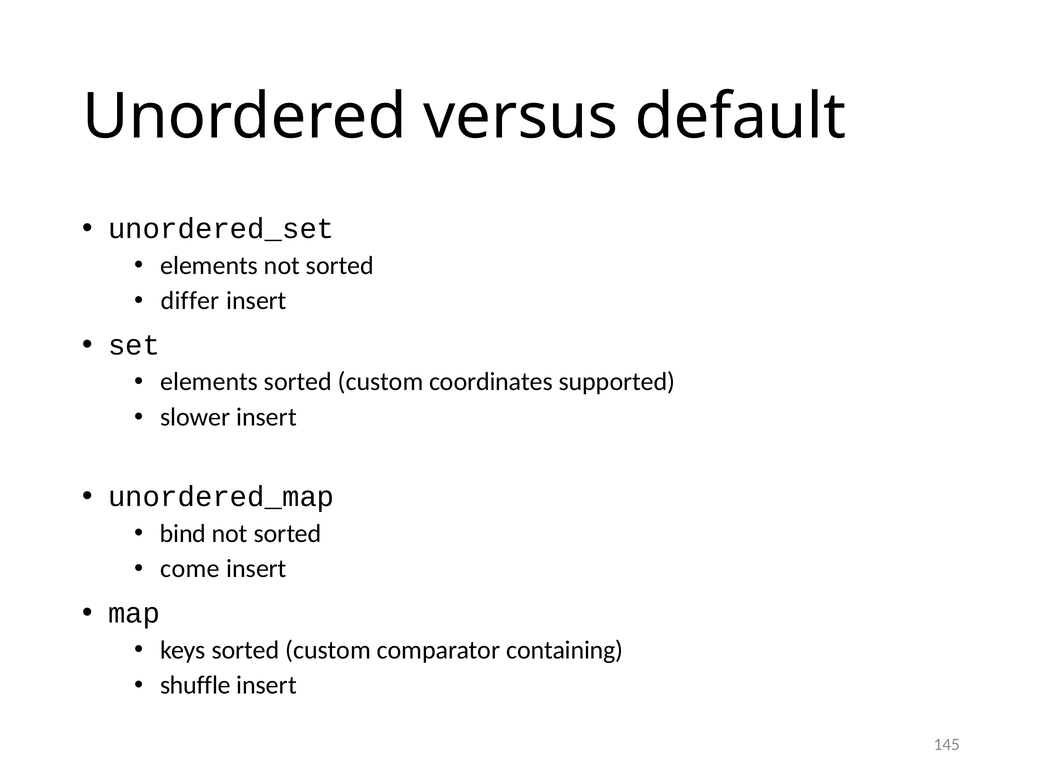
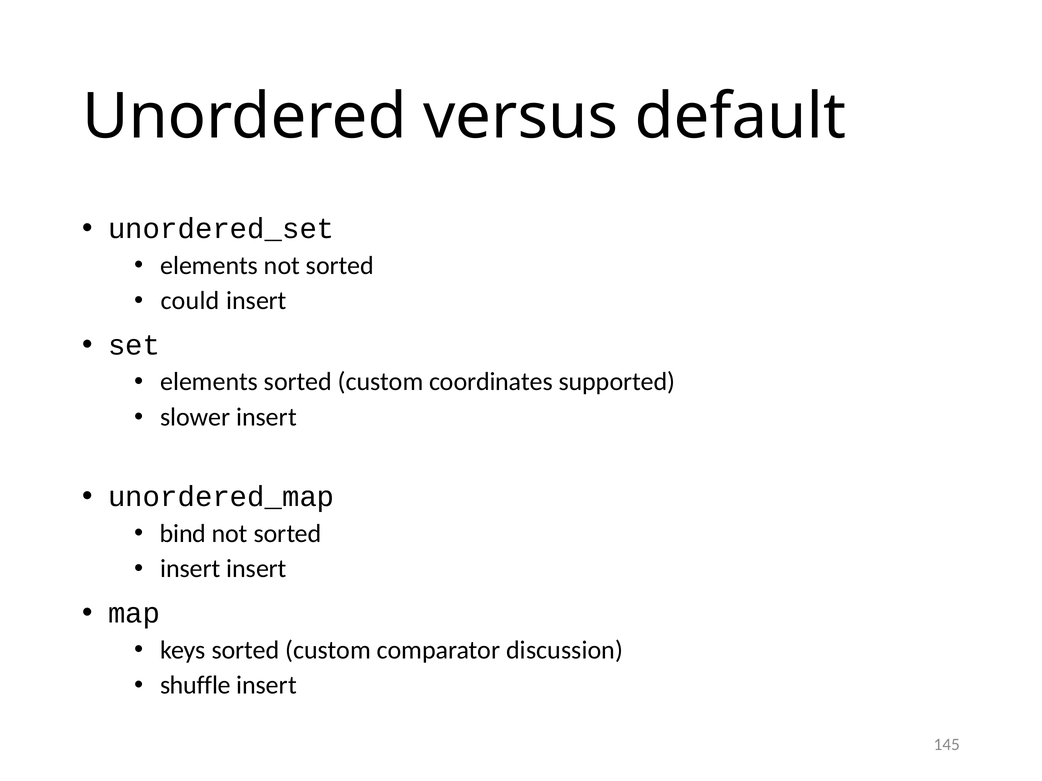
differ: differ -> could
come at (190, 569): come -> insert
containing: containing -> discussion
